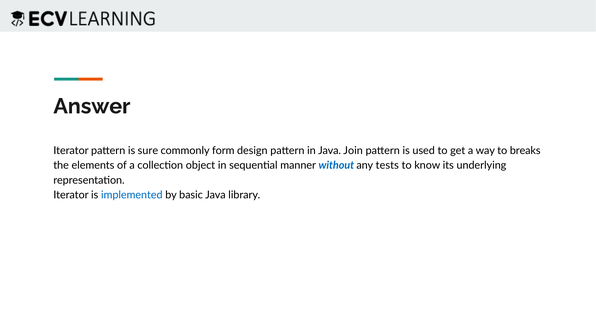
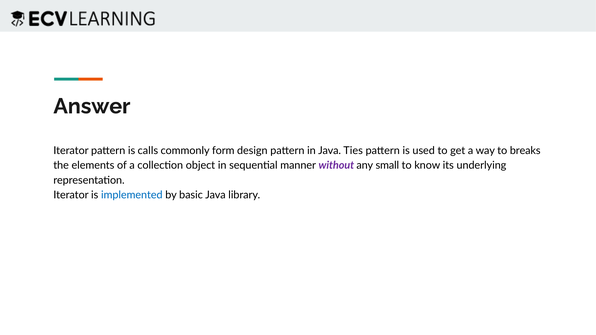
sure: sure -> calls
Join: Join -> Ties
without colour: blue -> purple
tests: tests -> small
